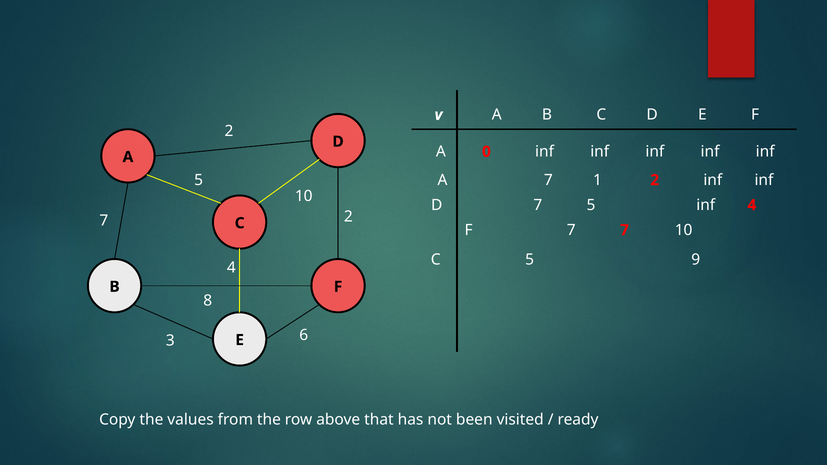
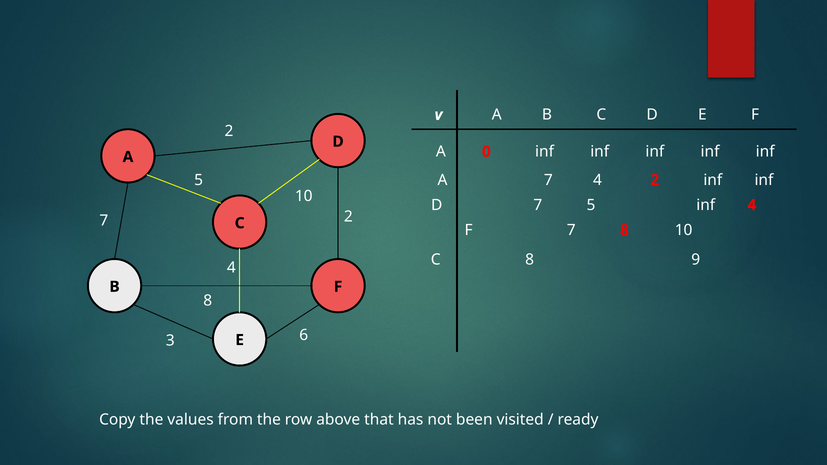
7 1: 1 -> 4
7 7: 7 -> 8
C 5: 5 -> 8
